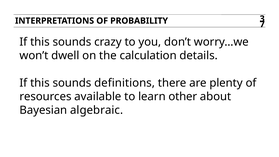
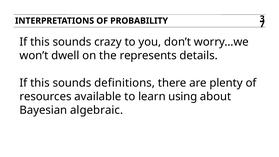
calculation: calculation -> represents
other: other -> using
